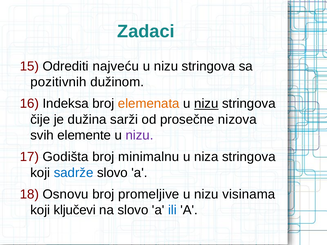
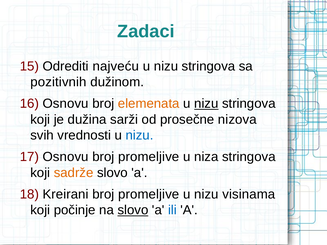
Indeksa at (66, 104): Indeksa -> Osnovu
čije at (40, 120): čije -> koji
elemente: elemente -> vrednosti
nizu at (140, 135) colour: purple -> blue
Godišta at (66, 157): Godišta -> Osnovu
minimalnu at (149, 157): minimalnu -> promeljive
sadrže colour: blue -> orange
Osnovu: Osnovu -> Kreirani
ključevi: ključevi -> počinje
slovo at (133, 210) underline: none -> present
